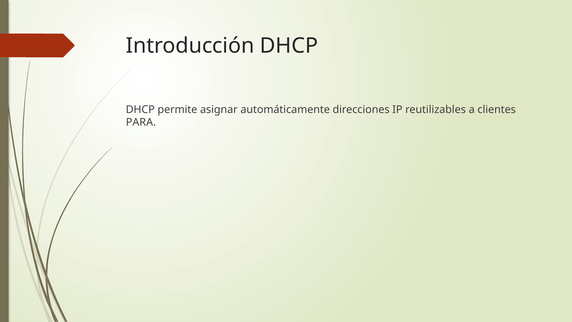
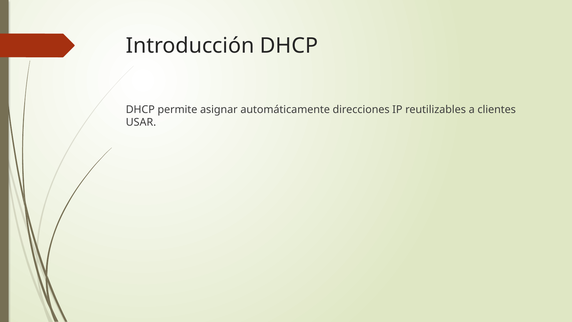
PARA: PARA -> USAR
